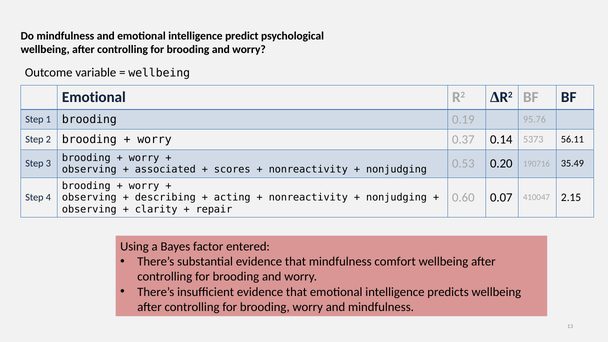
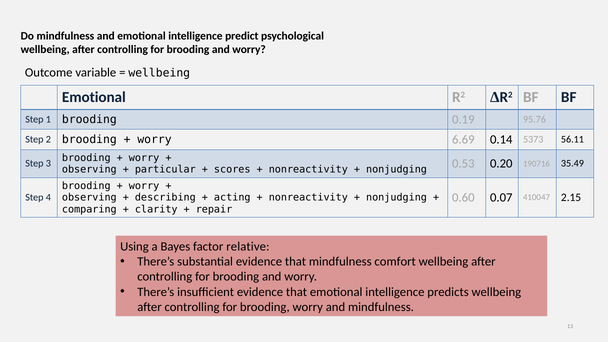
0.37: 0.37 -> 6.69
associated: associated -> particular
observing at (89, 209): observing -> comparing
entered: entered -> relative
